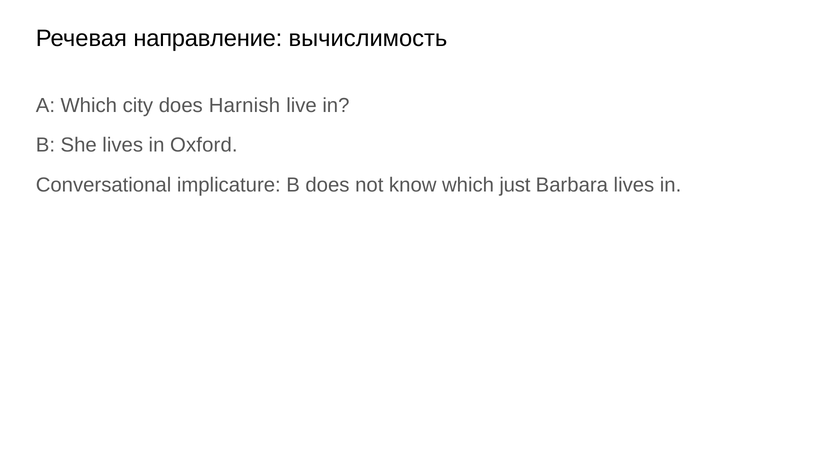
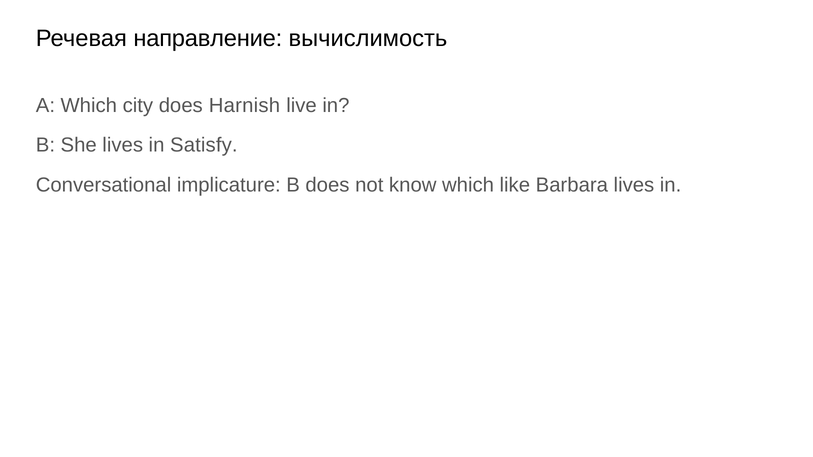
Oxford: Oxford -> Satisfy
just: just -> like
